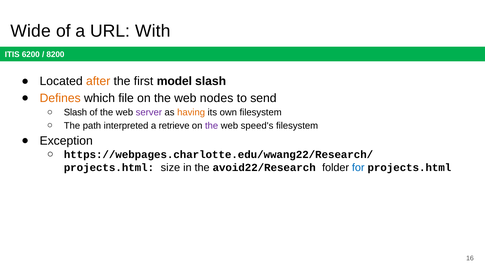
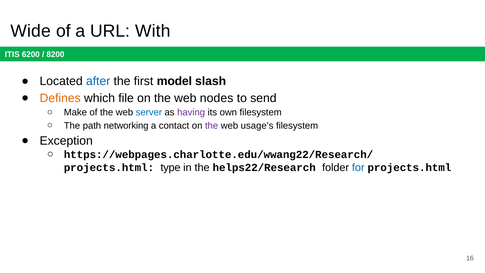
after colour: orange -> blue
Slash at (75, 112): Slash -> Make
server colour: purple -> blue
having colour: orange -> purple
interpreted: interpreted -> networking
retrieve: retrieve -> contact
speed's: speed's -> usage's
size: size -> type
avoid22/Research: avoid22/Research -> helps22/Research
